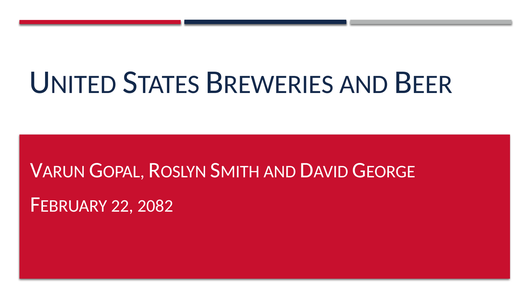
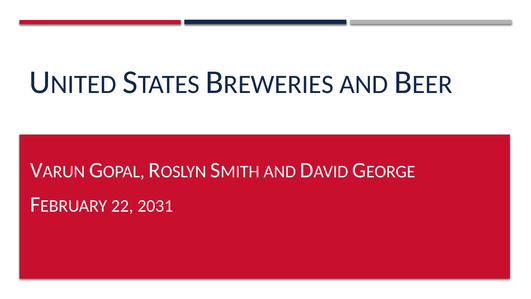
2082: 2082 -> 2031
